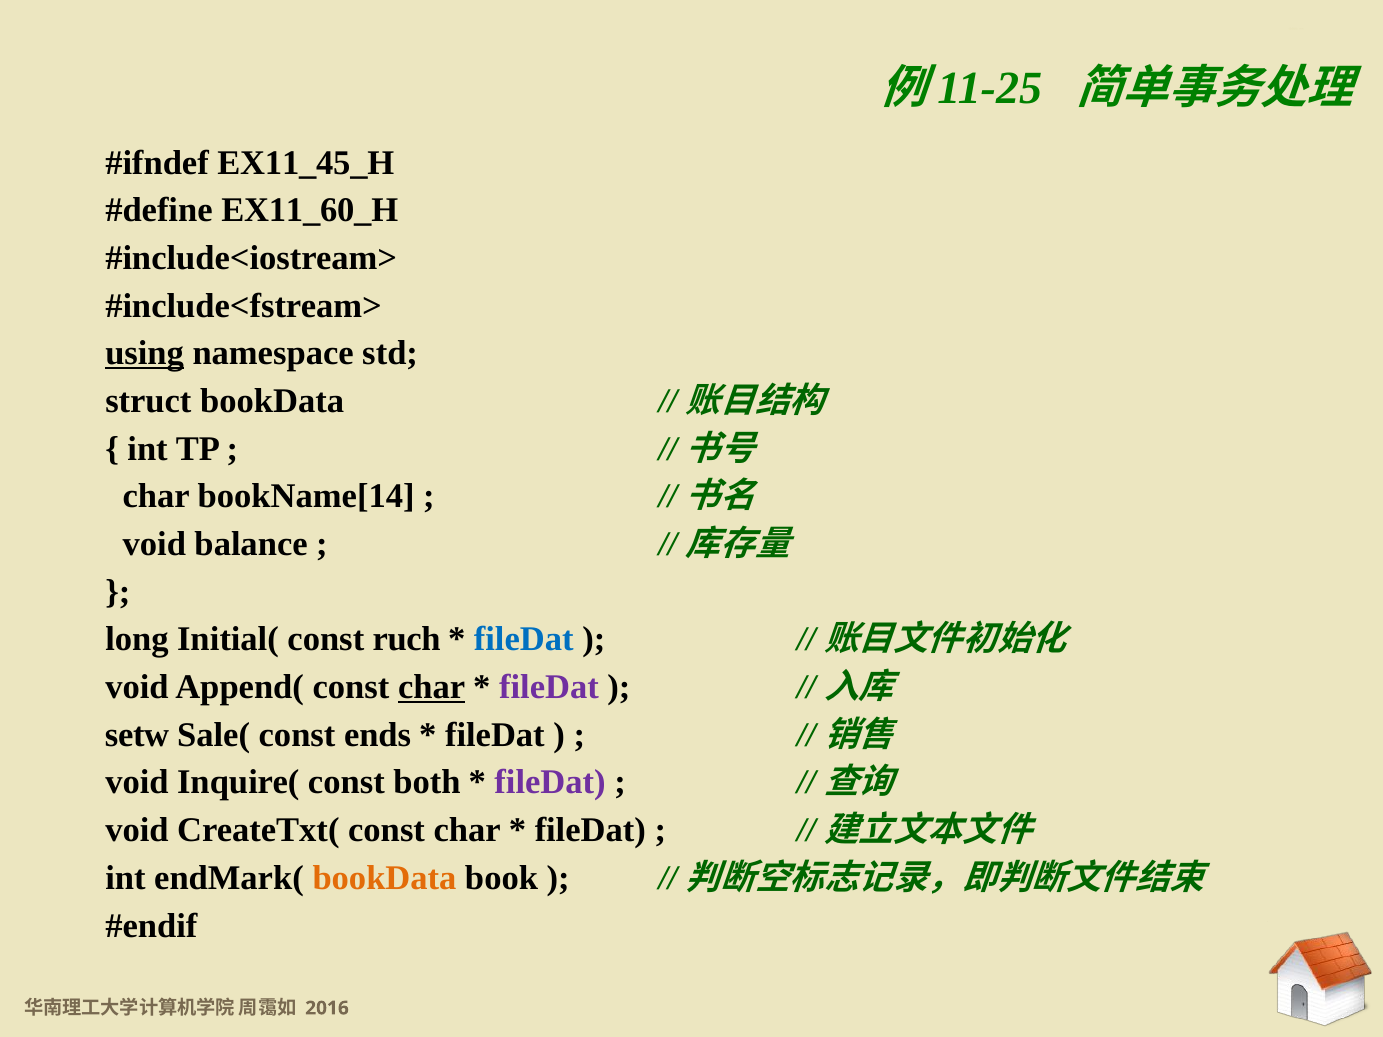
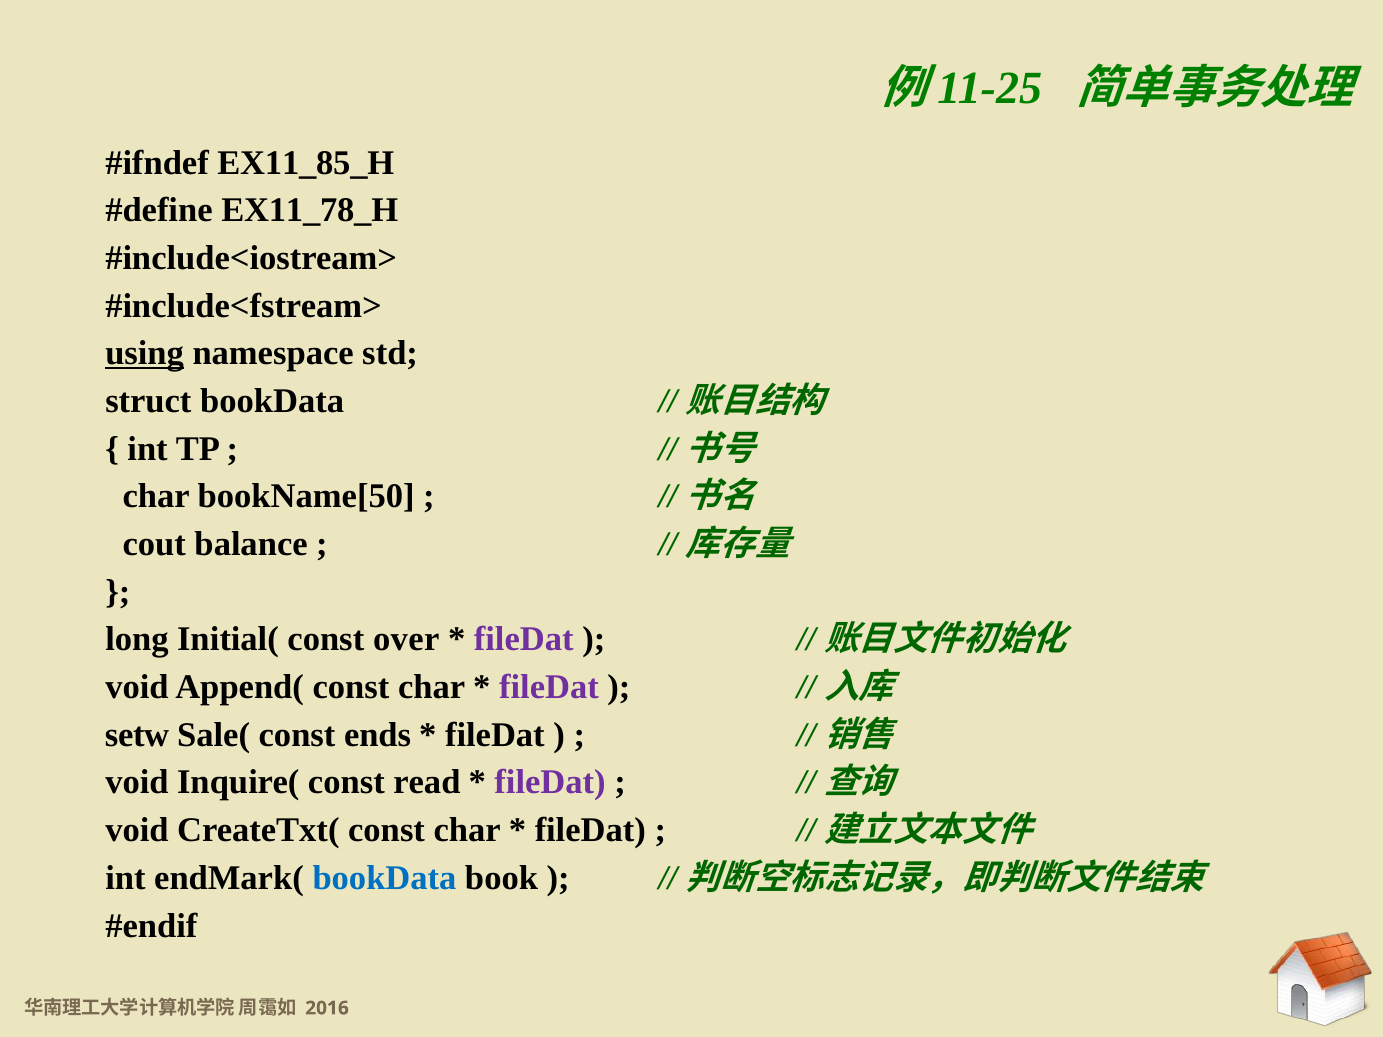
EX11_45_H: EX11_45_H -> EX11_85_H
EX11_60_H: EX11_60_H -> EX11_78_H
bookName[14: bookName[14 -> bookName[50
void at (154, 544): void -> cout
ruch: ruch -> over
fileDat at (524, 640) colour: blue -> purple
char at (432, 687) underline: present -> none
both: both -> read
bookData at (384, 878) colour: orange -> blue
